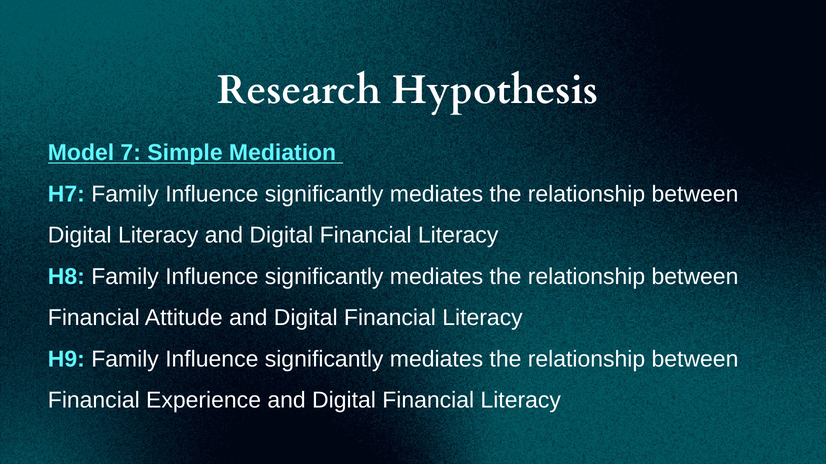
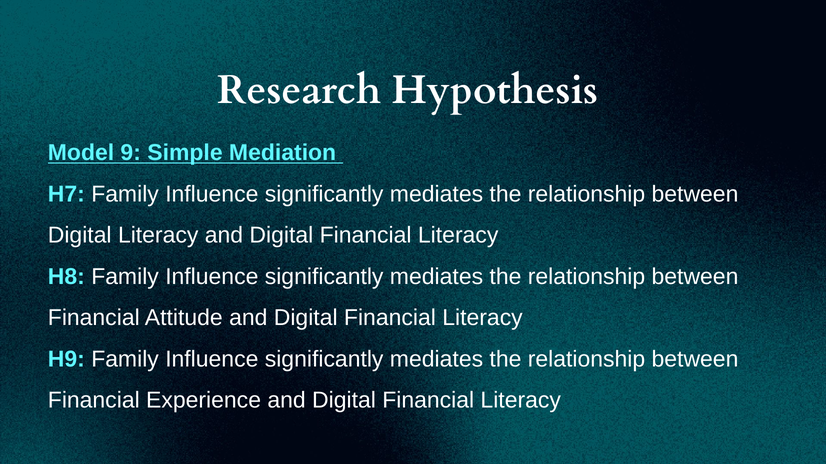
7: 7 -> 9
